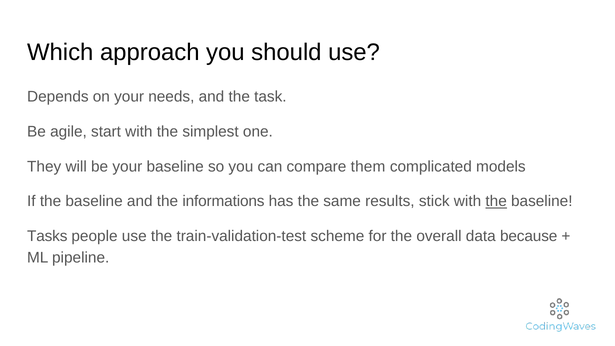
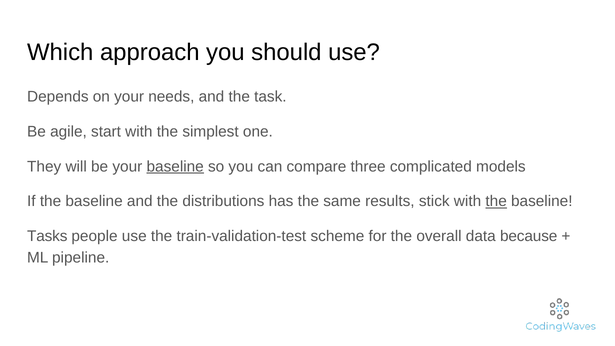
baseline at (175, 166) underline: none -> present
them: them -> three
informations: informations -> distributions
